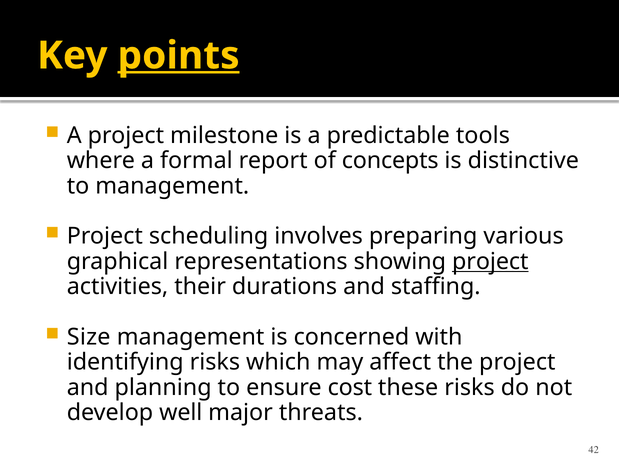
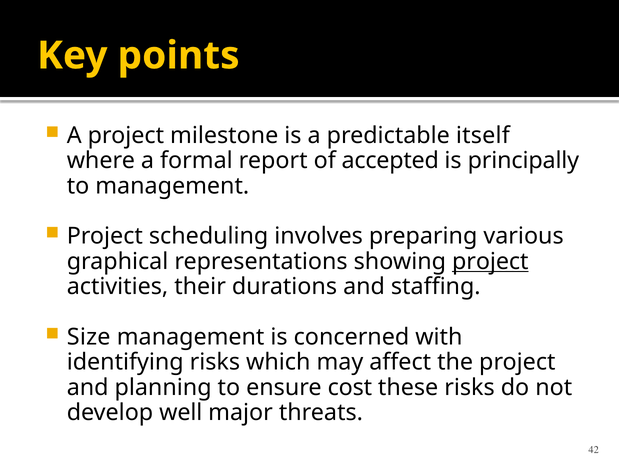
points underline: present -> none
tools: tools -> itself
concepts: concepts -> accepted
distinctive: distinctive -> principally
